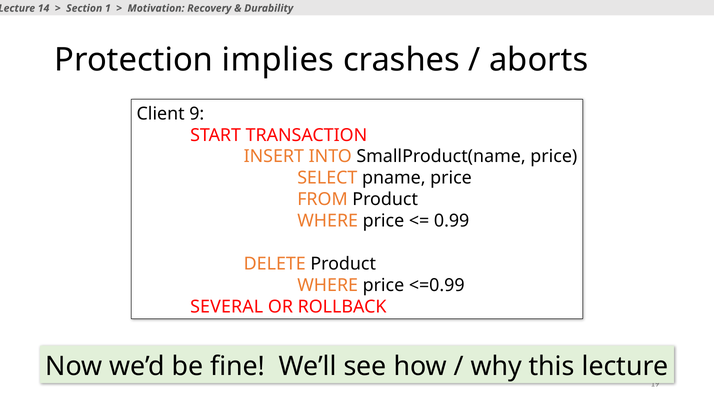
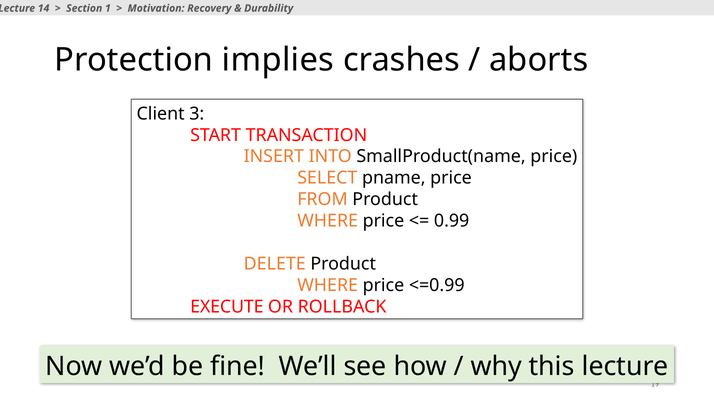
9: 9 -> 3
SEVERAL: SEVERAL -> EXECUTE
